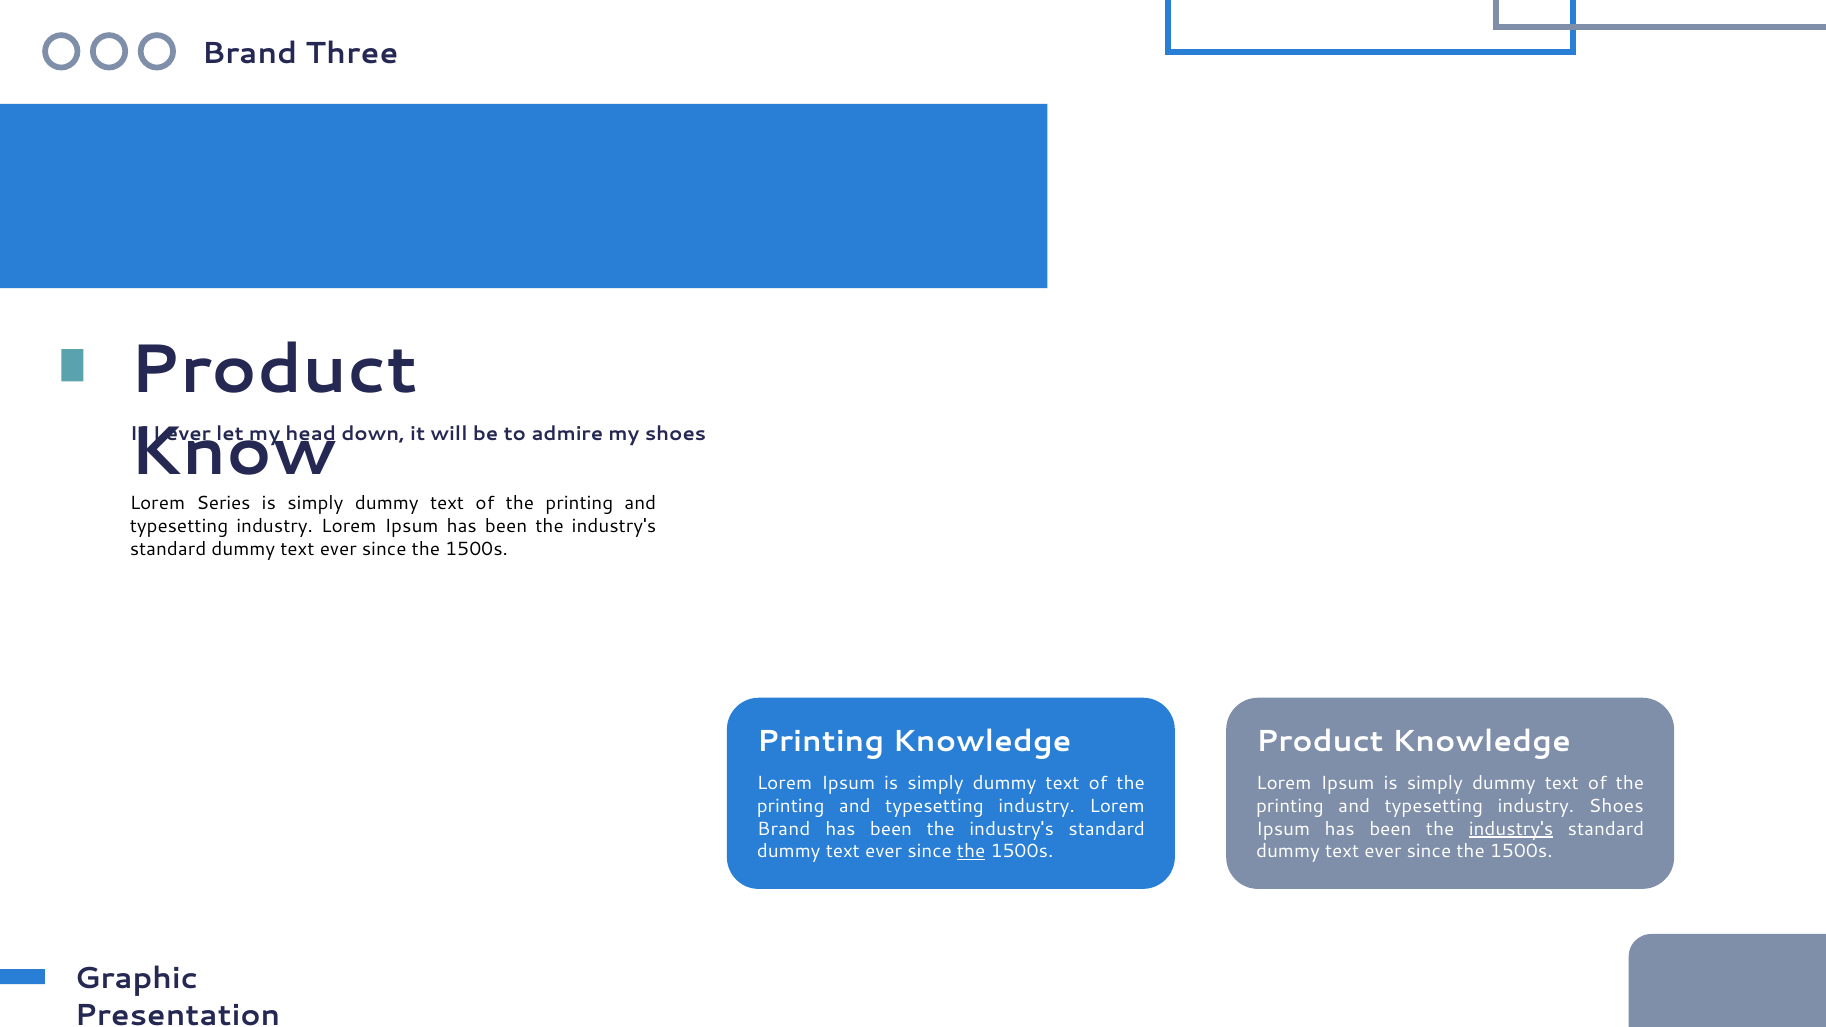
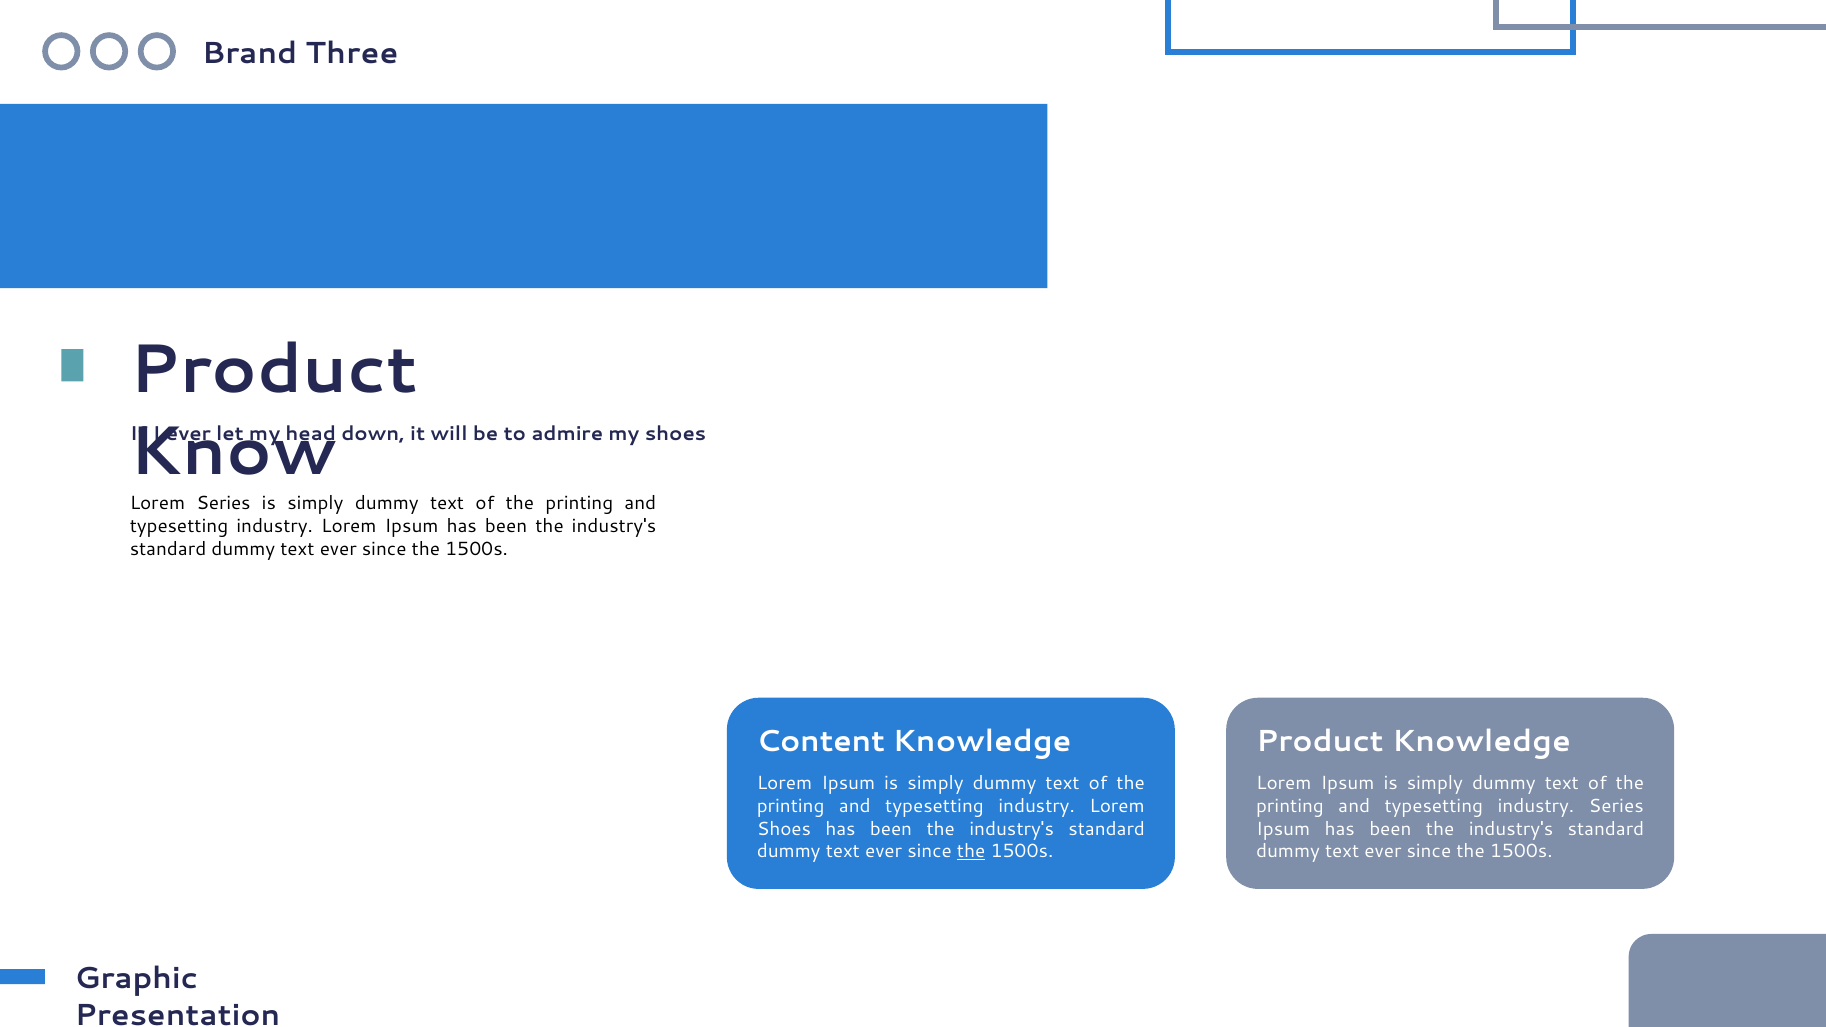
Printing at (821, 742): Printing -> Content
industry Shoes: Shoes -> Series
Brand at (784, 829): Brand -> Shoes
industry's at (1511, 829) underline: present -> none
